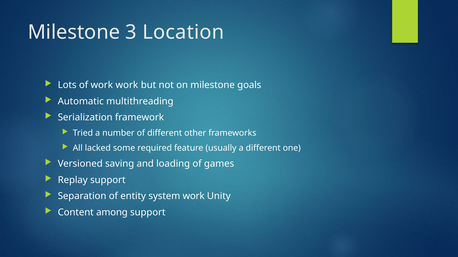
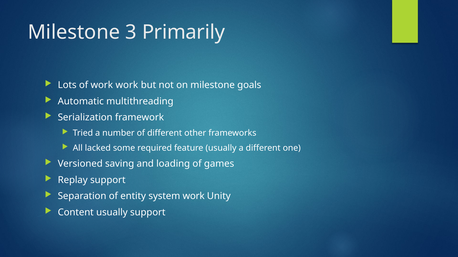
Location: Location -> Primarily
Content among: among -> usually
